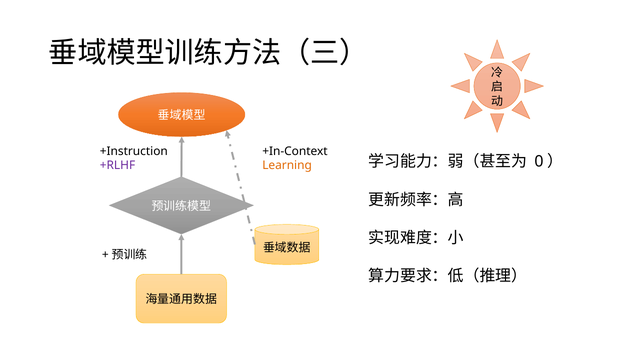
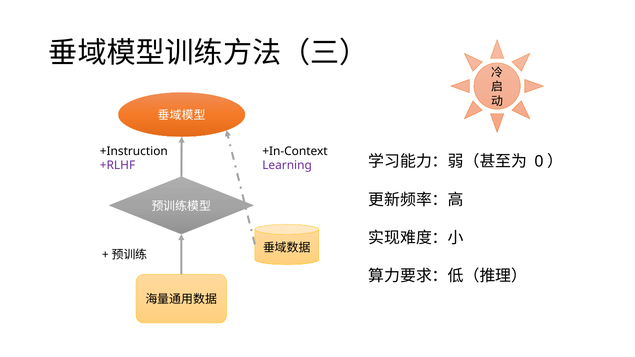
Learning colour: orange -> purple
